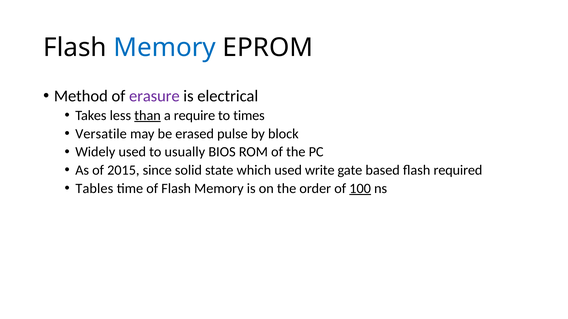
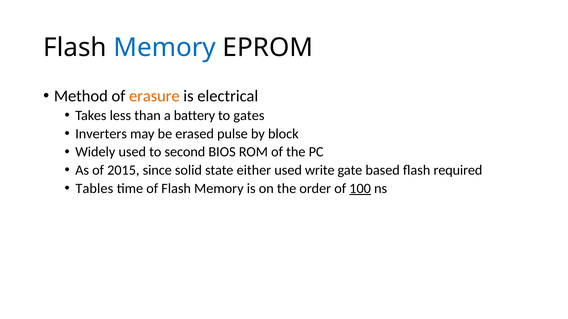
erasure colour: purple -> orange
than underline: present -> none
require: require -> battery
times: times -> gates
Versatile: Versatile -> Inverters
usually: usually -> second
which: which -> either
